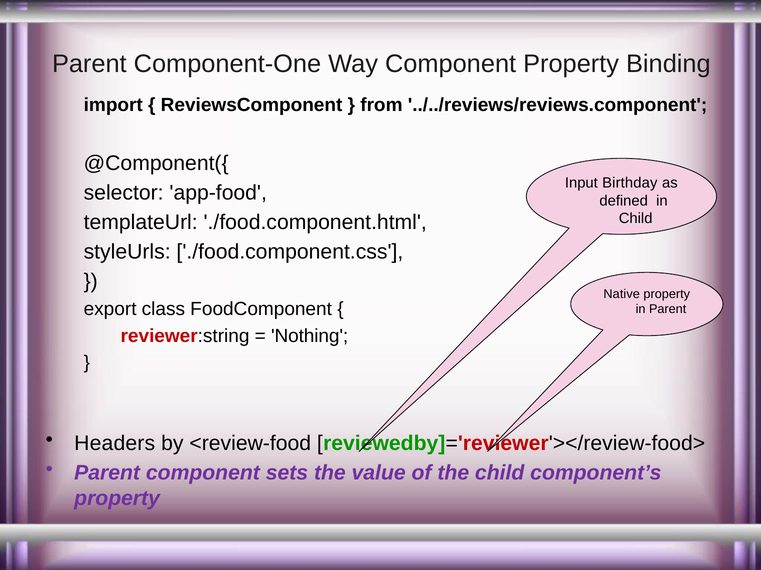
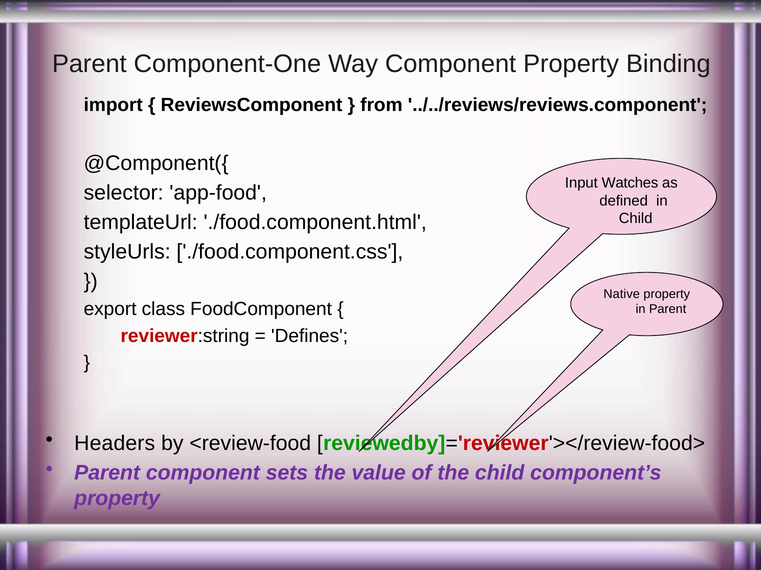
Birthday: Birthday -> Watches
Nothing: Nothing -> Defines
